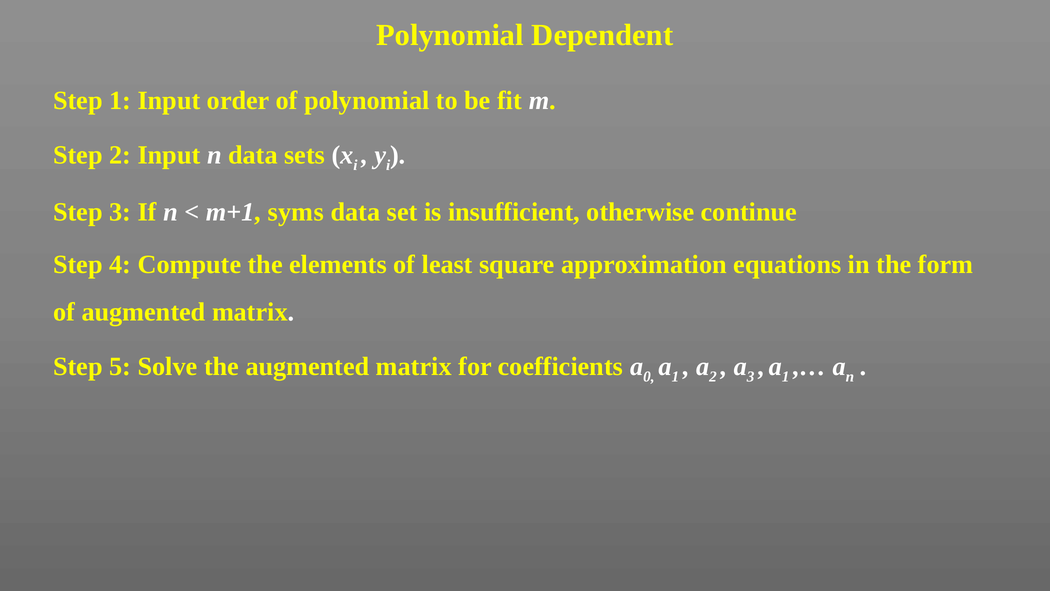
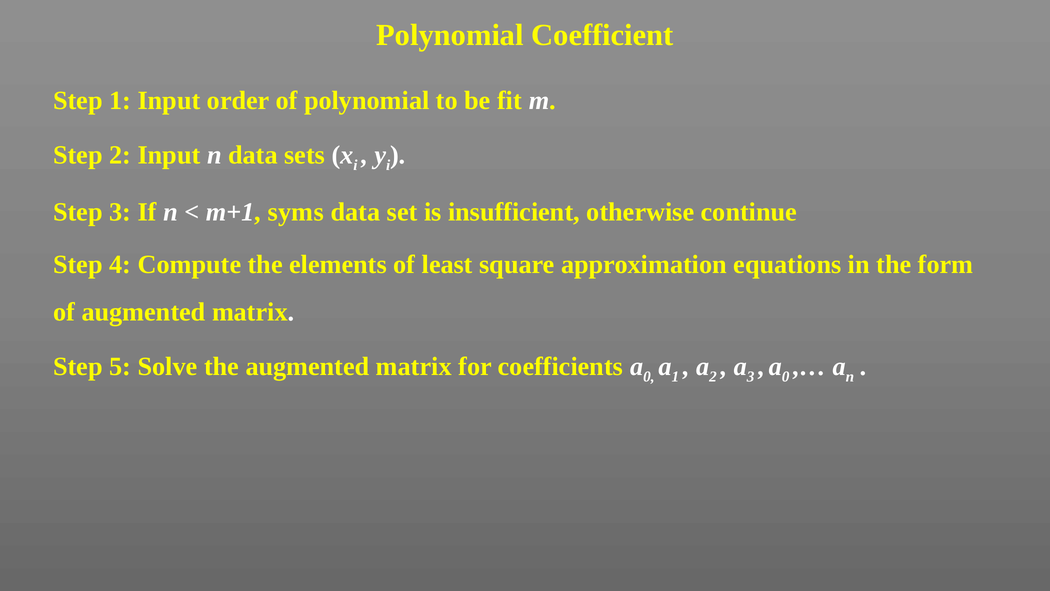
Dependent: Dependent -> Coefficient
1 at (786, 377): 1 -> 0
